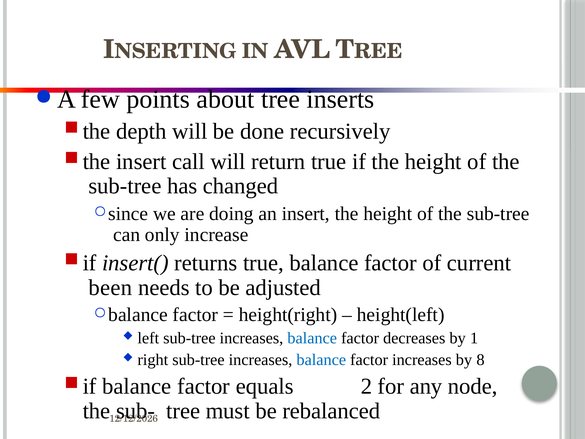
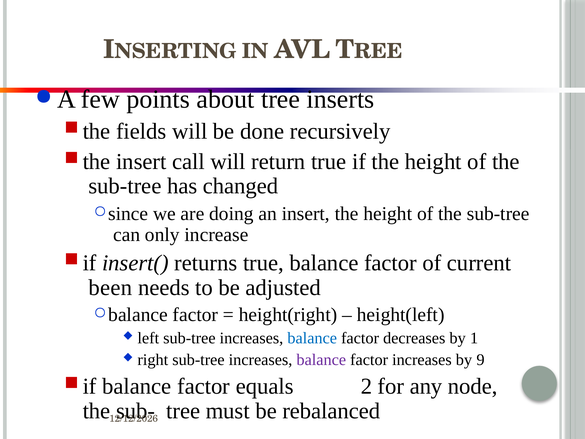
depth: depth -> fields
balance at (321, 359) colour: blue -> purple
8: 8 -> 9
